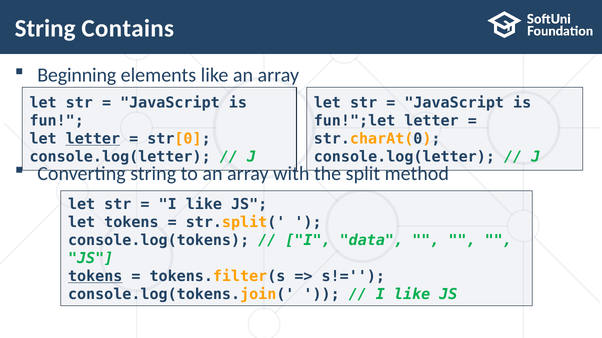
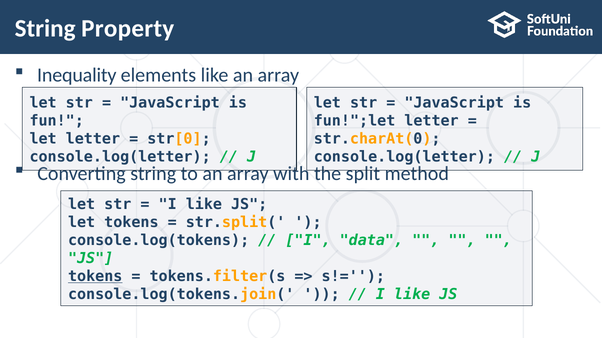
Contains: Contains -> Property
Beginning: Beginning -> Inequality
letter at (93, 139) underline: present -> none
